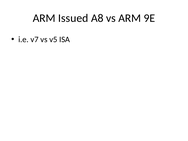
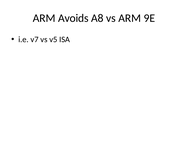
Issued: Issued -> Avoids
